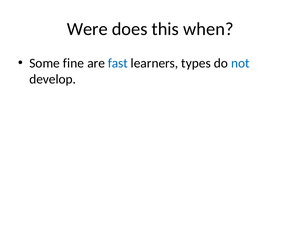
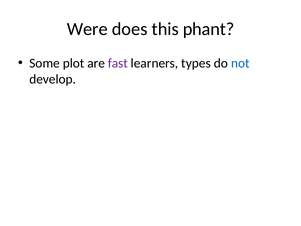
when: when -> phant
fine: fine -> plot
fast colour: blue -> purple
